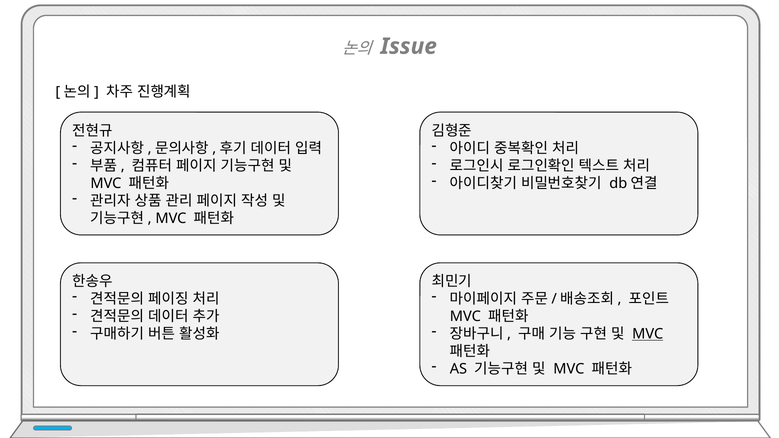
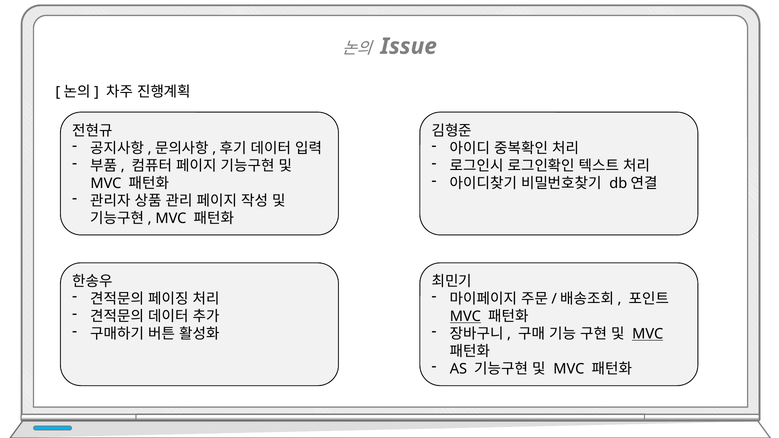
MVC at (465, 317) underline: none -> present
